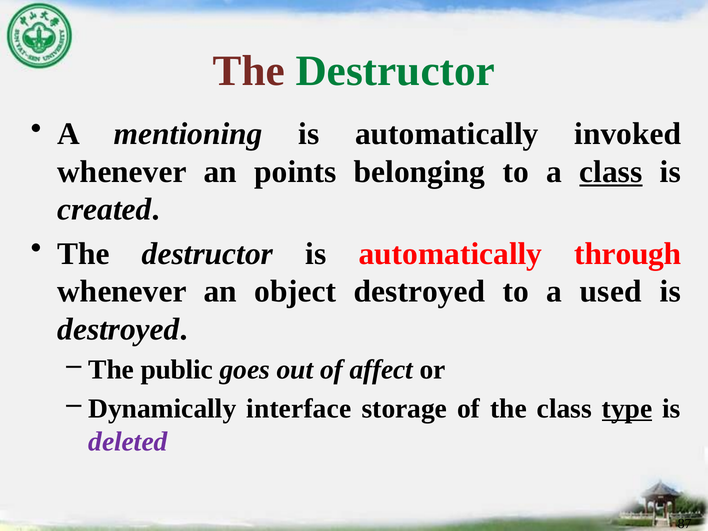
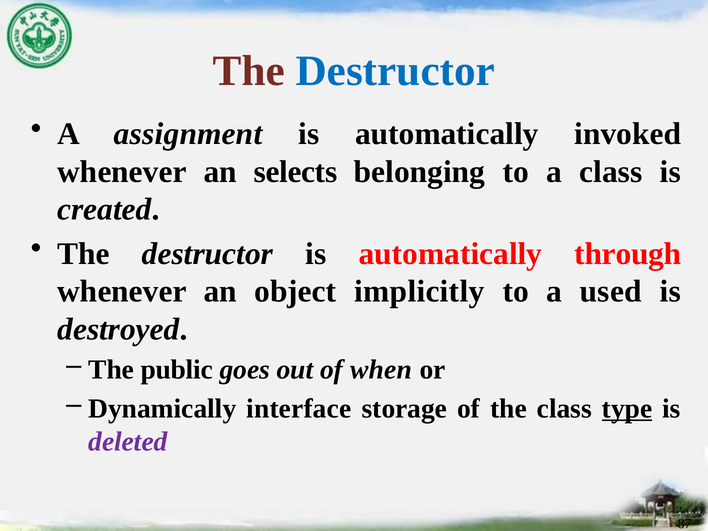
Destructor at (395, 71) colour: green -> blue
mentioning: mentioning -> assignment
points: points -> selects
class at (611, 172) underline: present -> none
object destroyed: destroyed -> implicitly
affect: affect -> when
